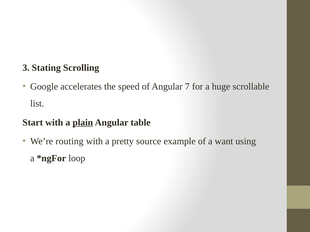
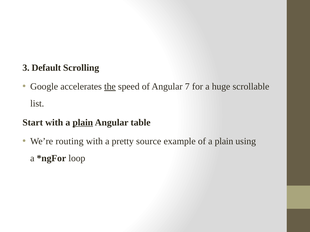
Stating: Stating -> Default
the underline: none -> present
of a want: want -> plain
